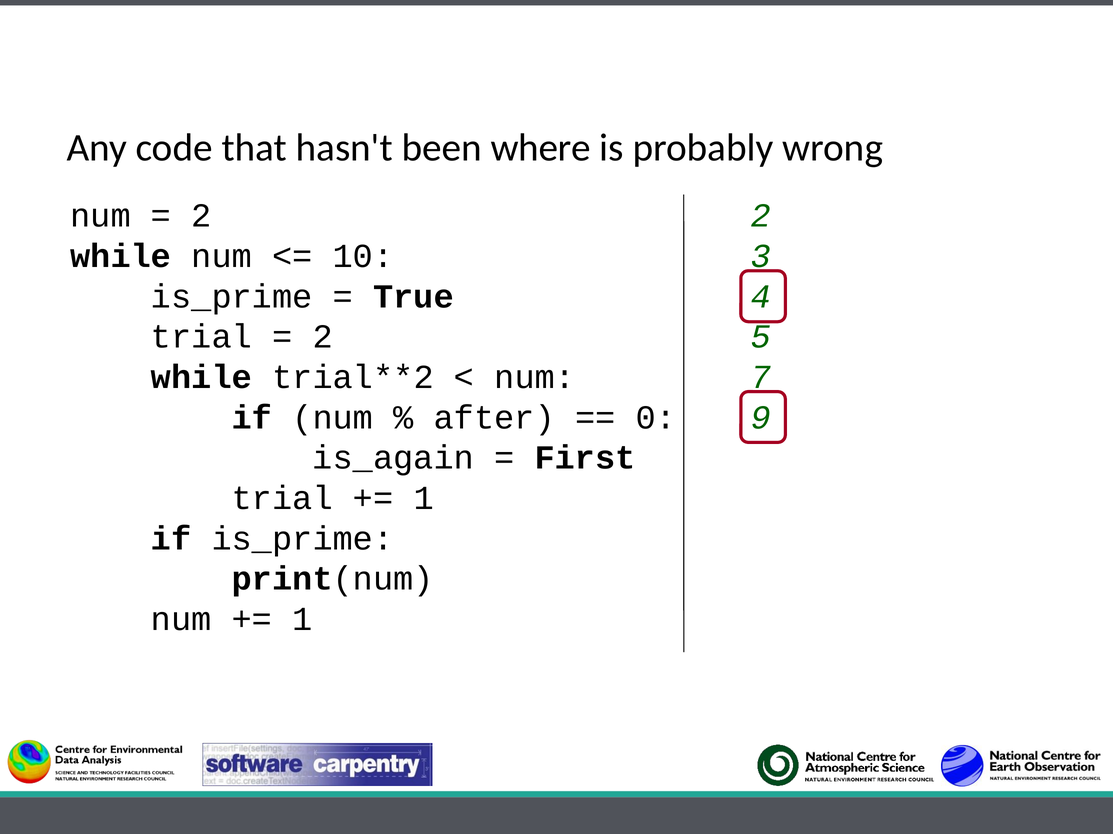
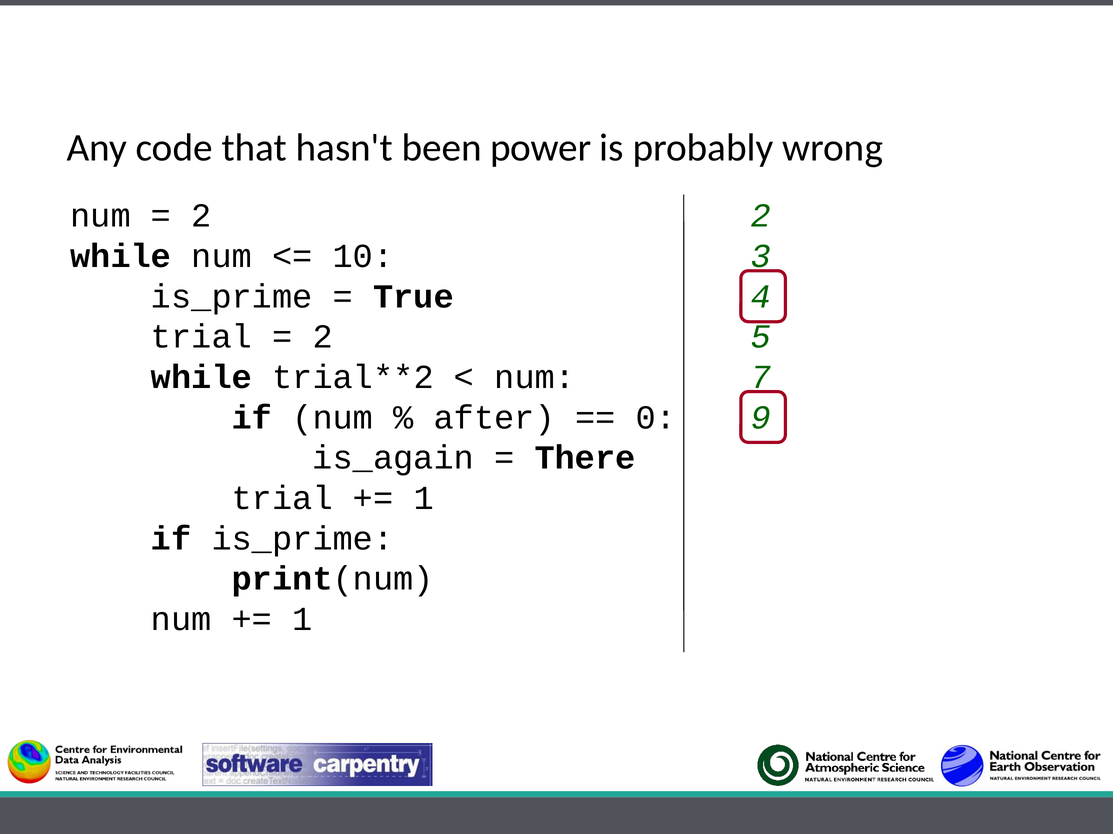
where: where -> power
First: First -> There
